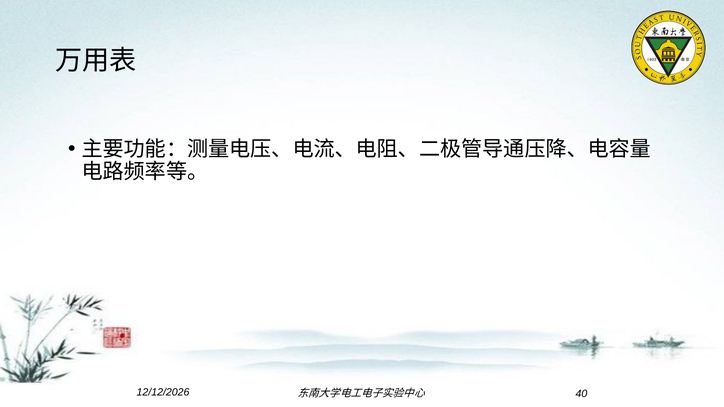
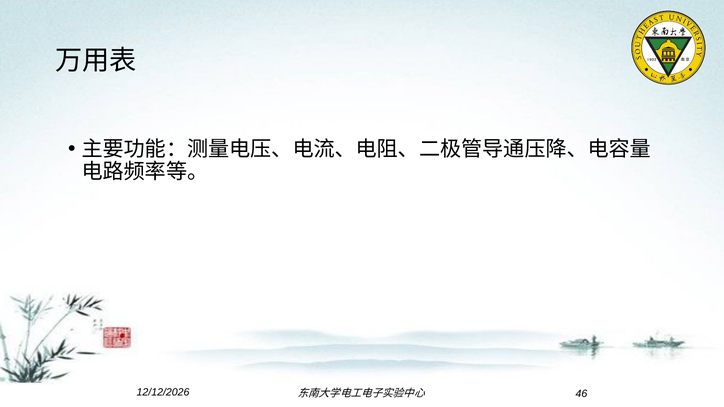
40: 40 -> 46
